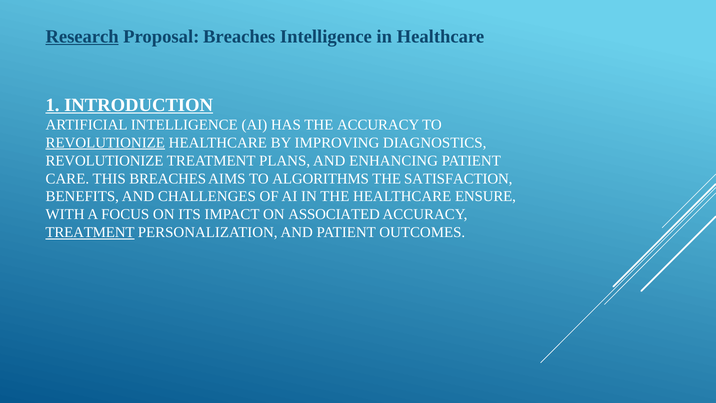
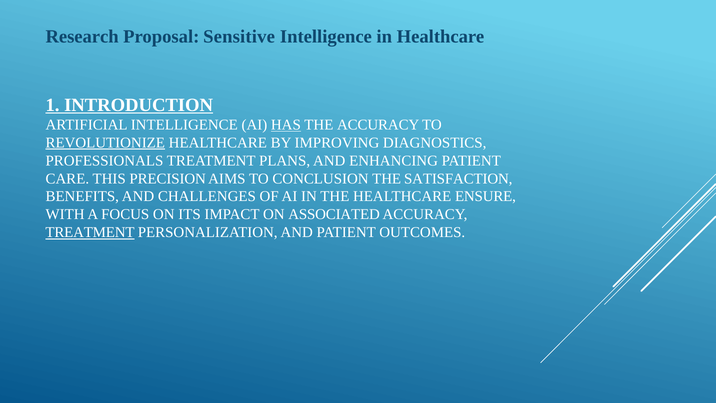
Research underline: present -> none
Proposal Breaches: Breaches -> Sensitive
HAS underline: none -> present
REVOLUTIONIZE at (104, 161): REVOLUTIONIZE -> PROFESSIONALS
THIS BREACHES: BREACHES -> PRECISION
ALGORITHMS: ALGORITHMS -> CONCLUSION
